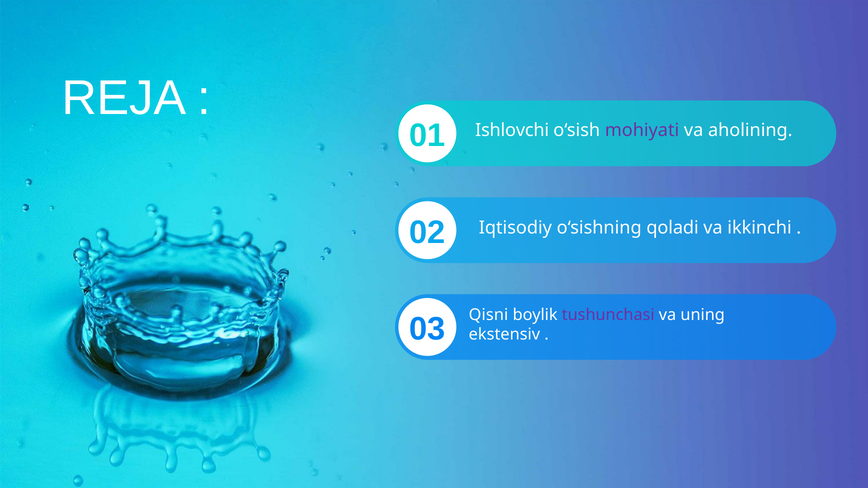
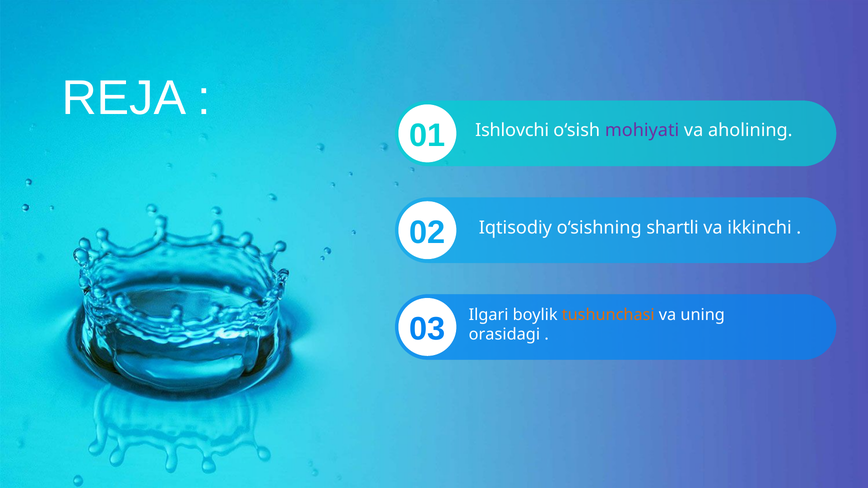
qoladi: qoladi -> shartli
Qisni: Qisni -> Ilgari
tushunchasi colour: purple -> orange
ekstensiv: ekstensiv -> orasidagi
